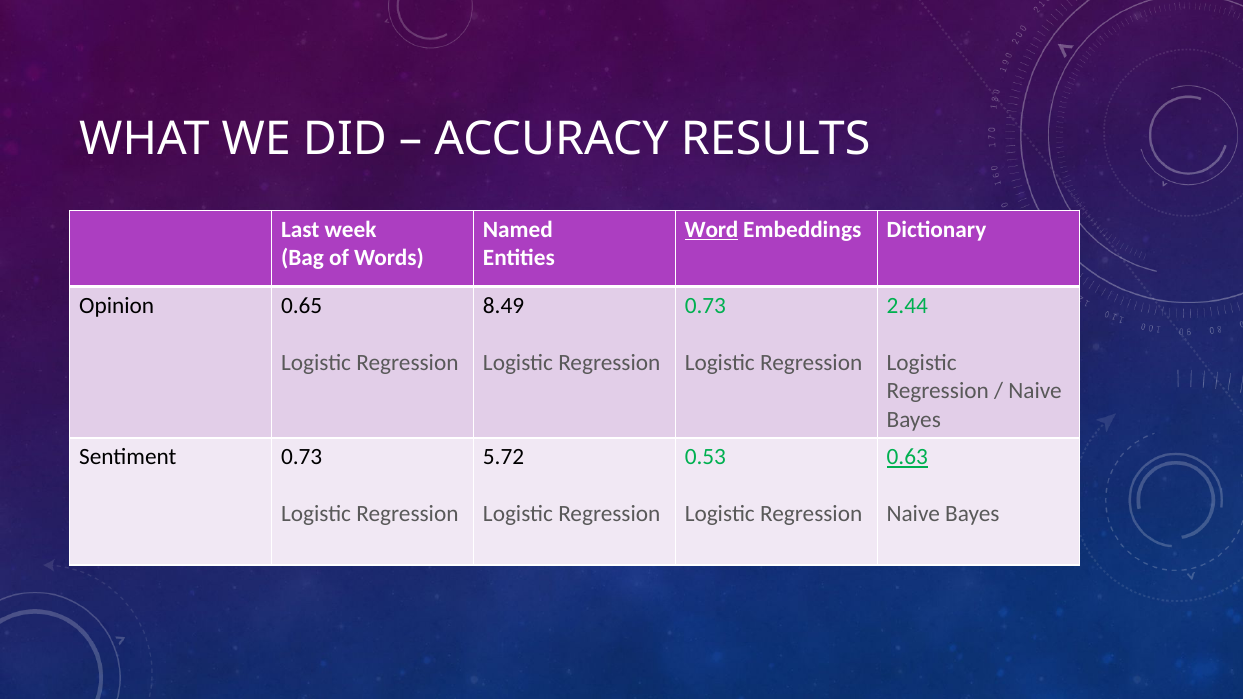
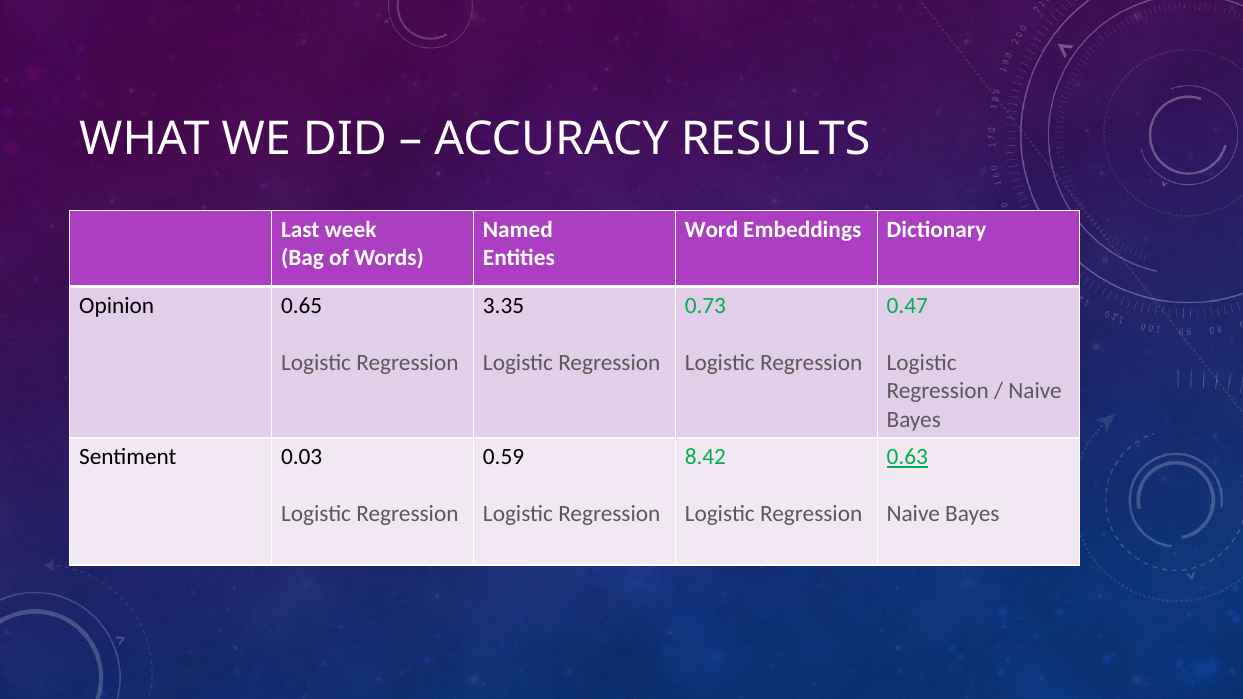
Word underline: present -> none
8.49: 8.49 -> 3.35
2.44: 2.44 -> 0.47
Sentiment 0.73: 0.73 -> 0.03
5.72: 5.72 -> 0.59
0.53: 0.53 -> 8.42
